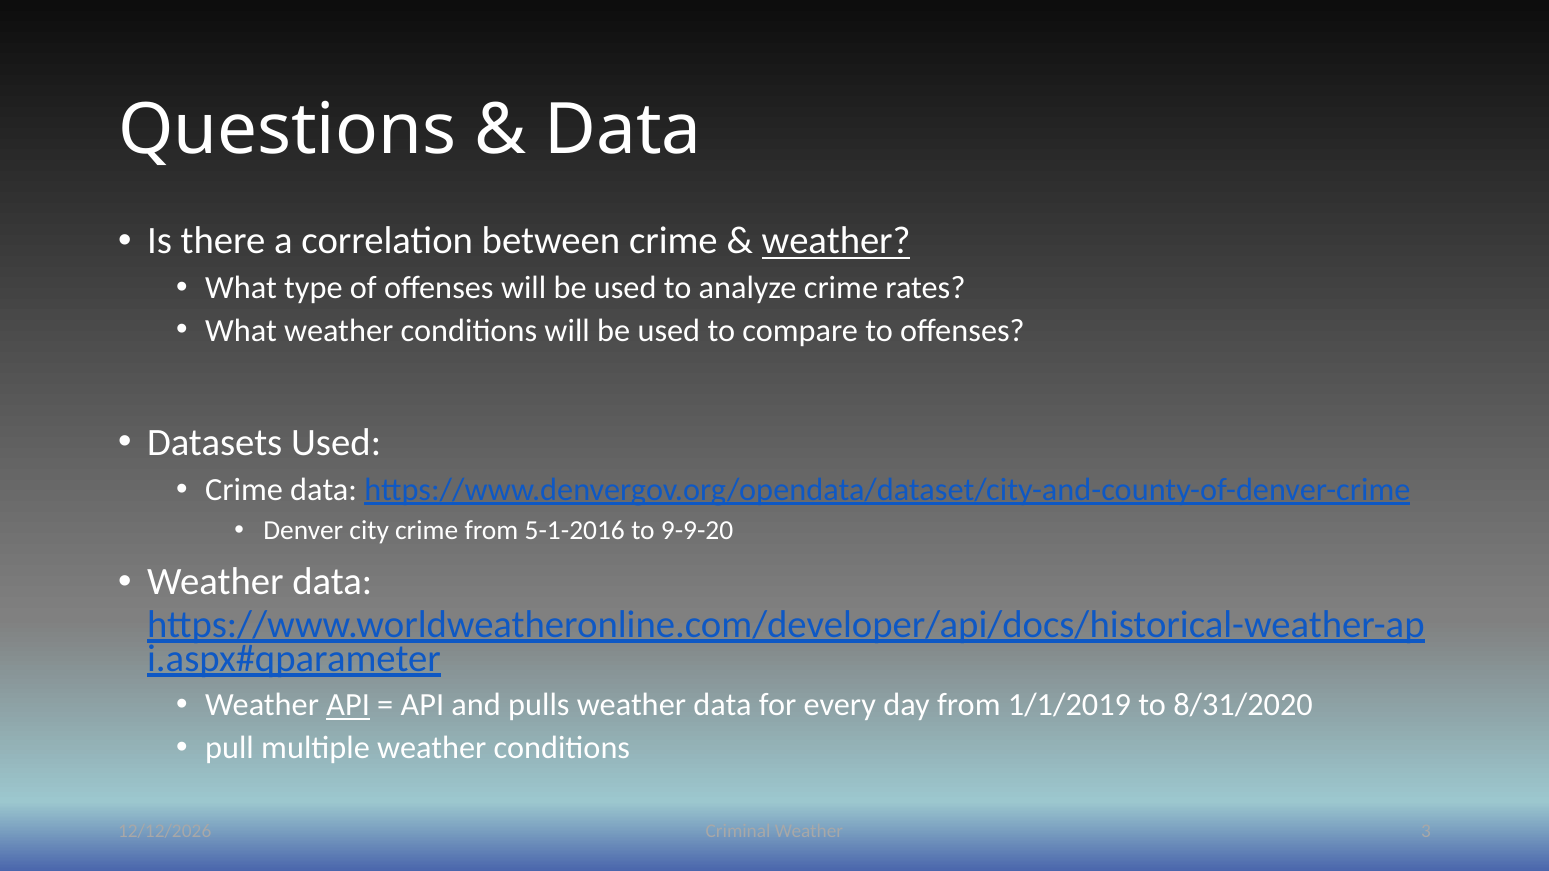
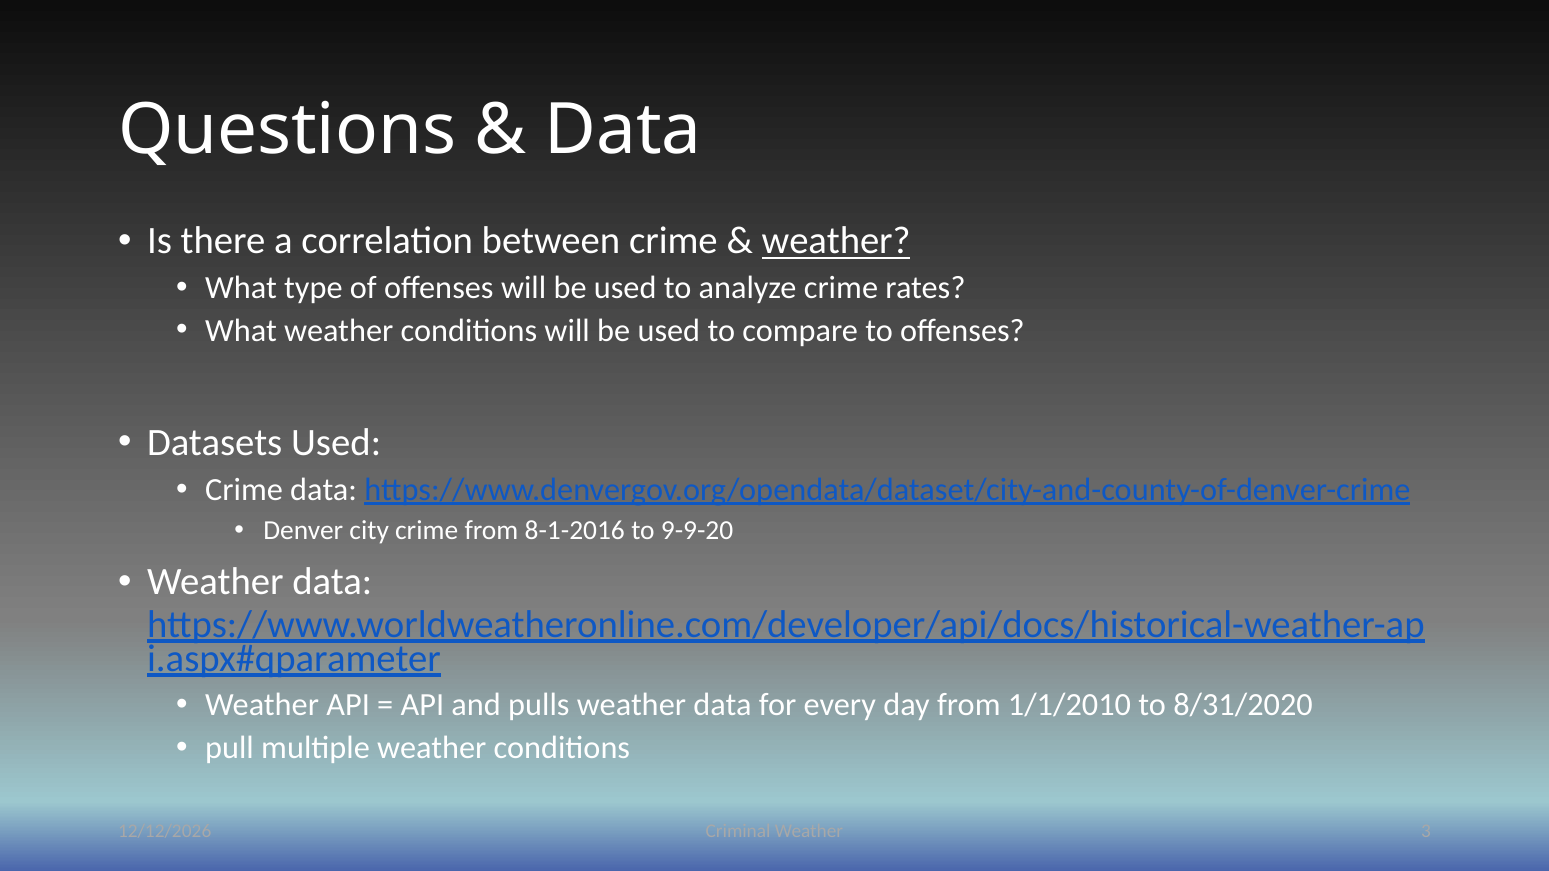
5-1-2016: 5-1-2016 -> 8-1-2016
API at (348, 705) underline: present -> none
1/1/2019: 1/1/2019 -> 1/1/2010
